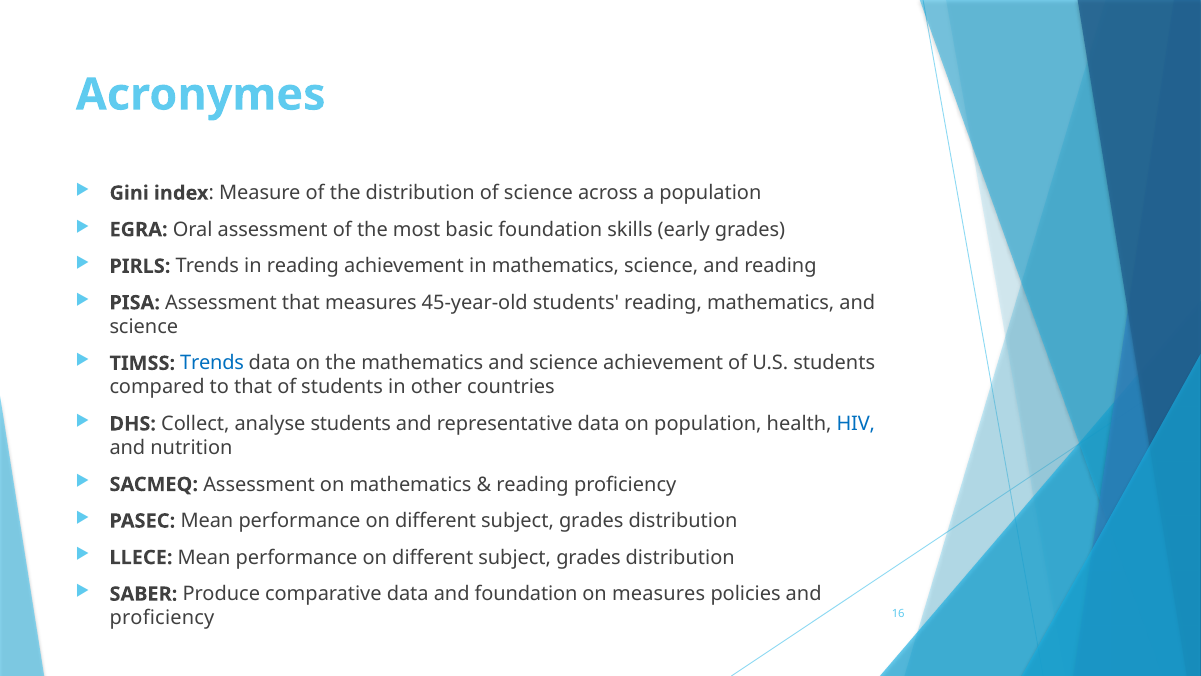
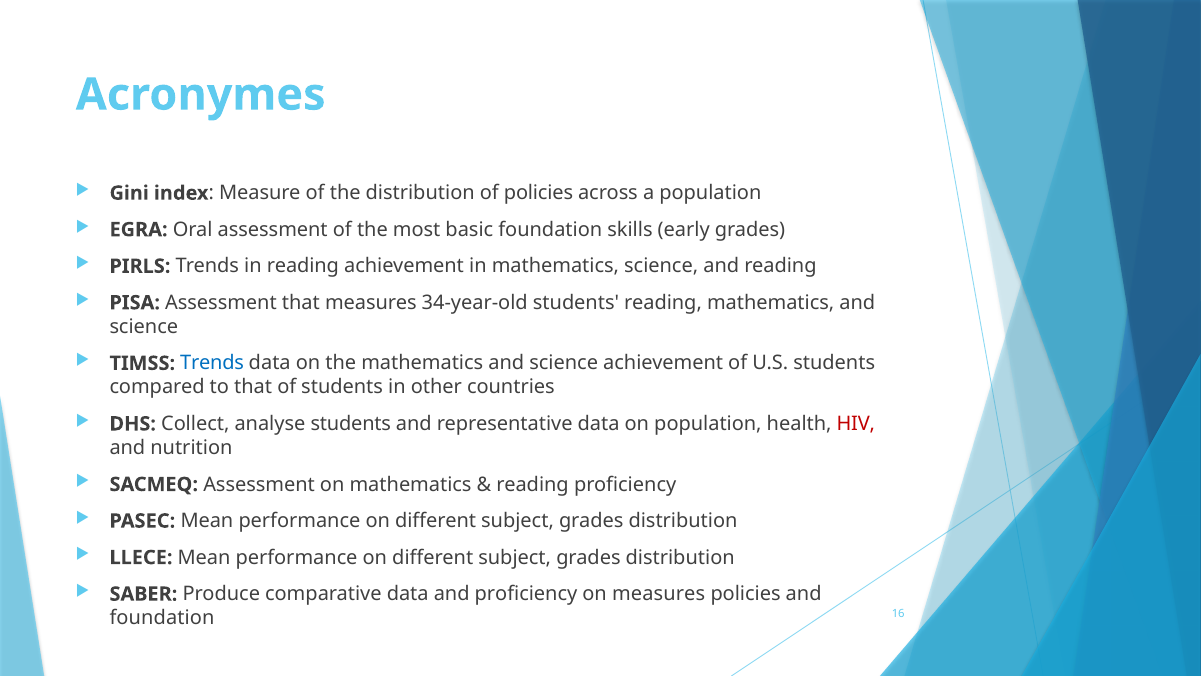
of science: science -> policies
45-year-old: 45-year-old -> 34-year-old
HIV colour: blue -> red
and foundation: foundation -> proficiency
proficiency at (162, 618): proficiency -> foundation
